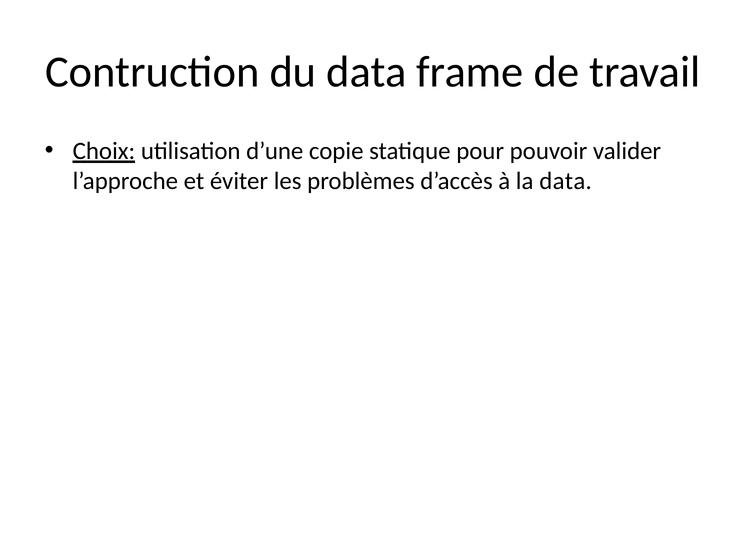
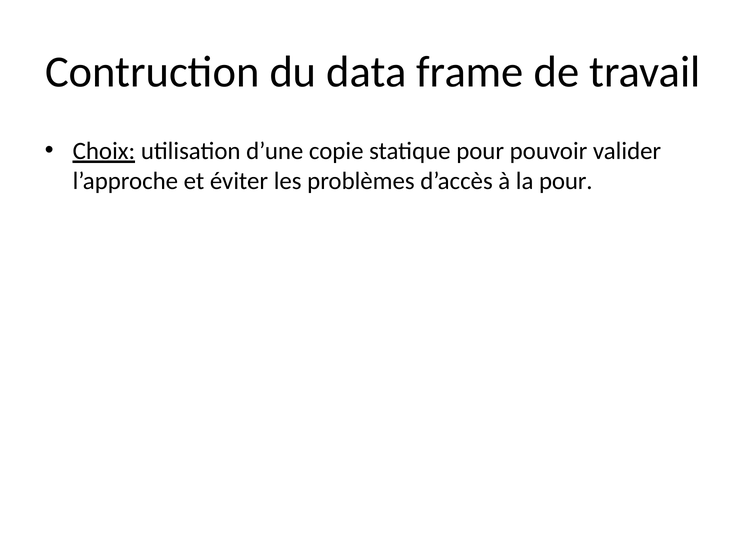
la data: data -> pour
